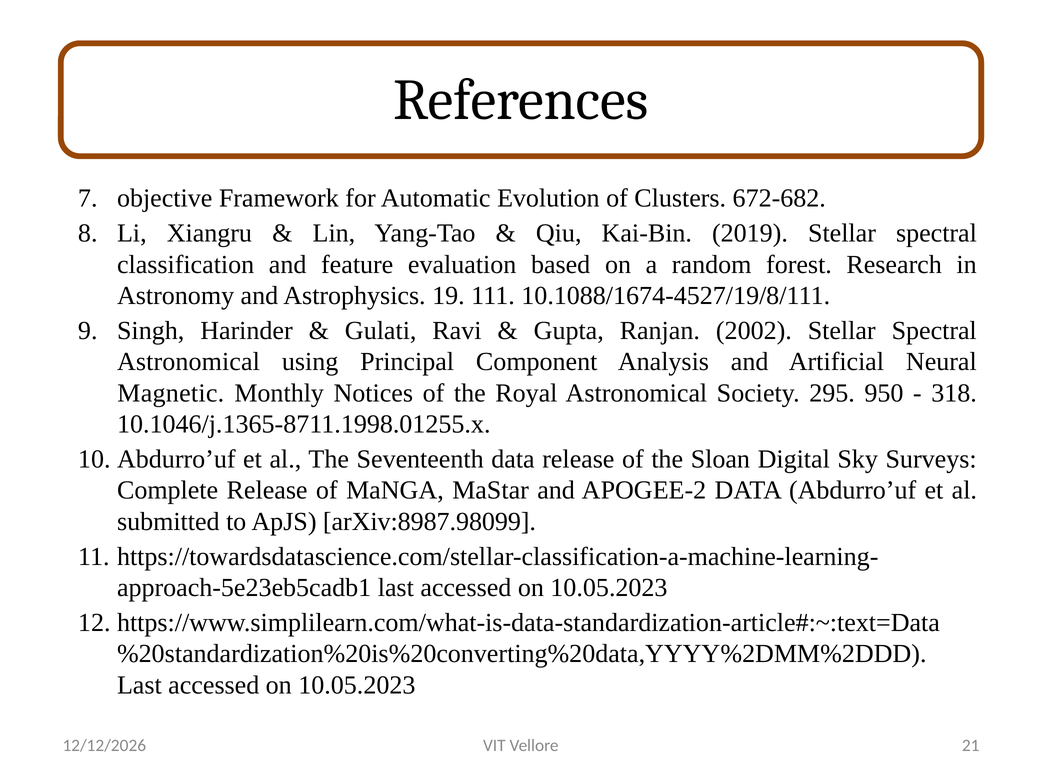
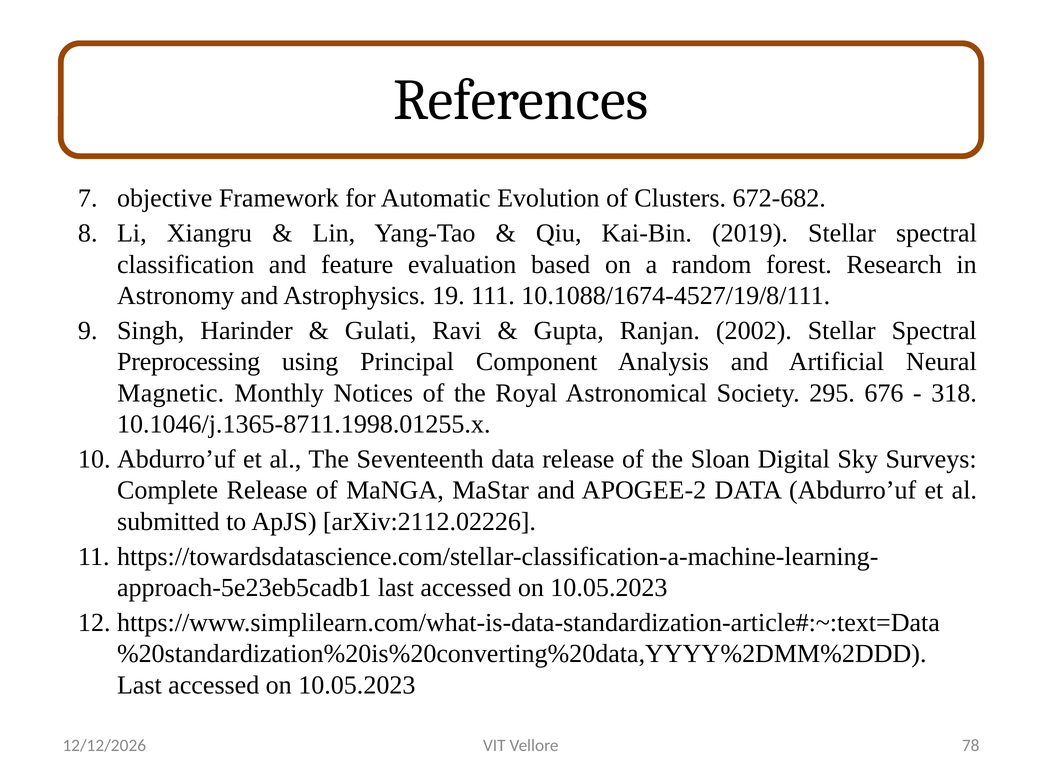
Astronomical at (188, 362): Astronomical -> Preprocessing
950: 950 -> 676
arXiv:8987.98099: arXiv:8987.98099 -> arXiv:2112.02226
21: 21 -> 78
